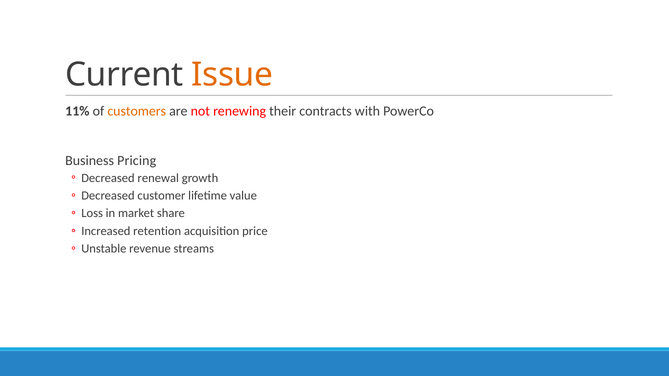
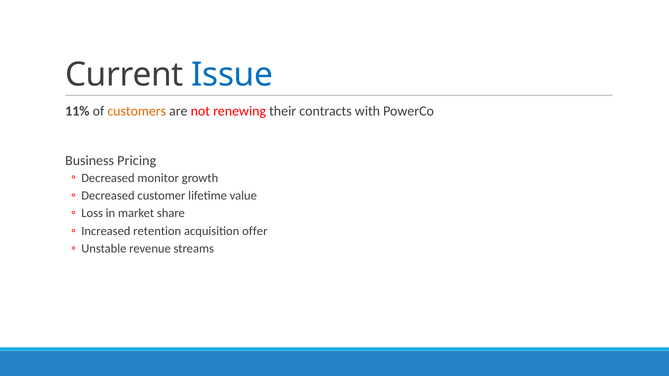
Issue colour: orange -> blue
renewal: renewal -> monitor
price: price -> offer
